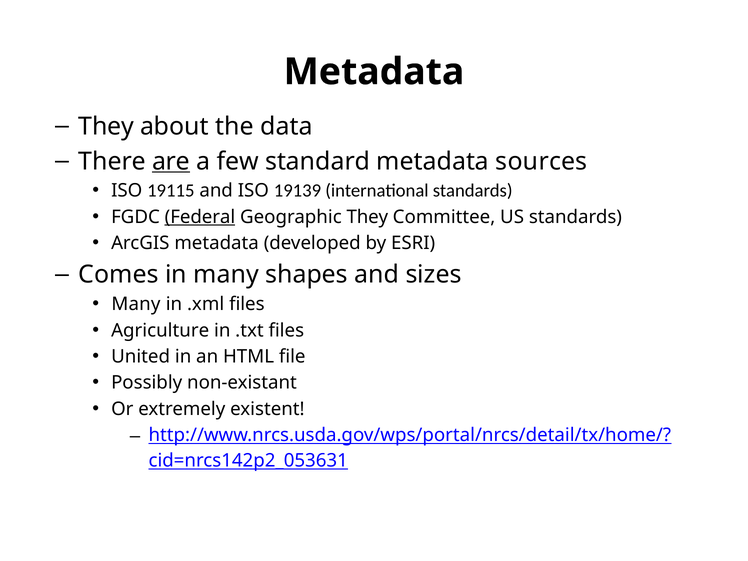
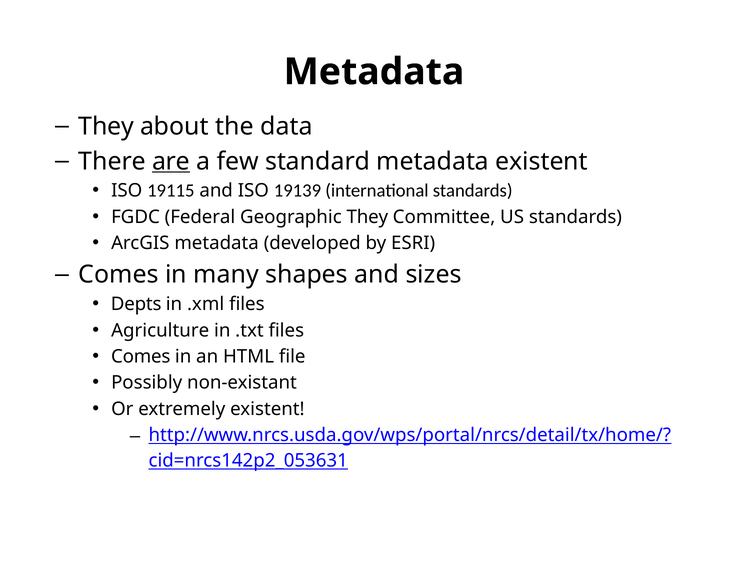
metadata sources: sources -> existent
Federal underline: present -> none
Many at (136, 304): Many -> Depts
United at (141, 357): United -> Comes
